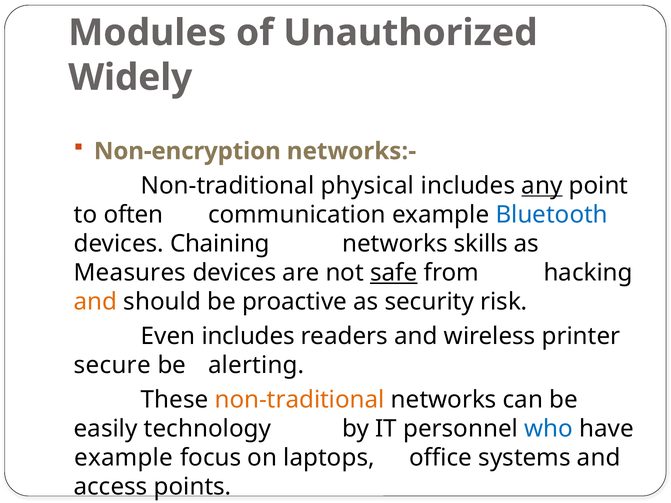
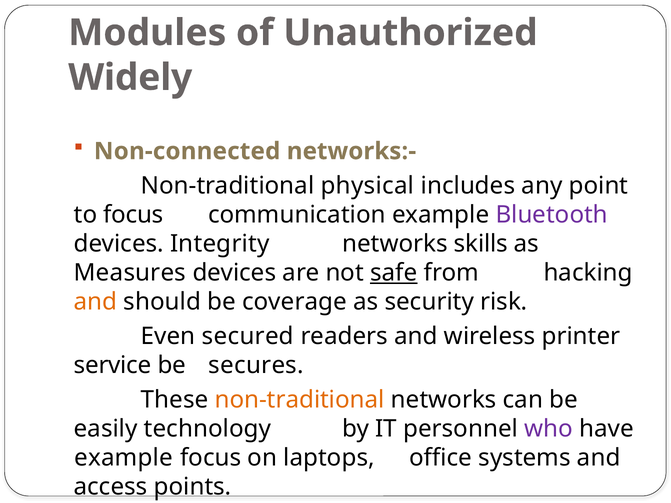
Non-encryption: Non-encryption -> Non-connected
any underline: present -> none
to often: often -> focus
Bluetooth colour: blue -> purple
Chaining: Chaining -> Integrity
proactive: proactive -> coverage
Even includes: includes -> secured
secure: secure -> service
alerting: alerting -> secures
who colour: blue -> purple
